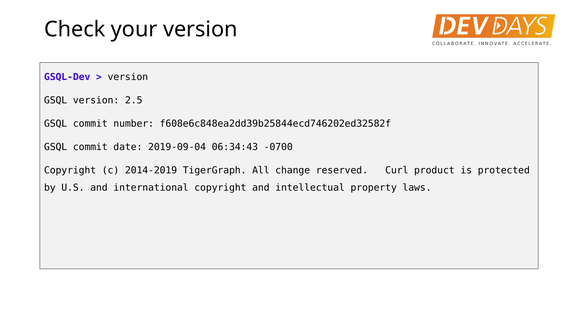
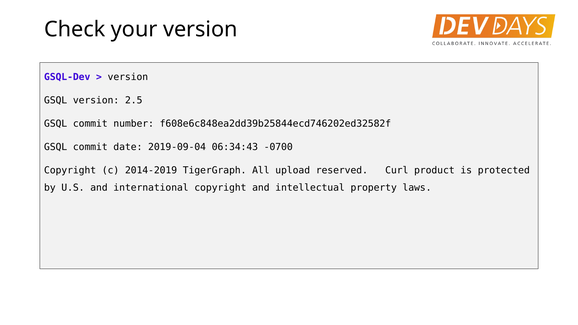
change: change -> upload
